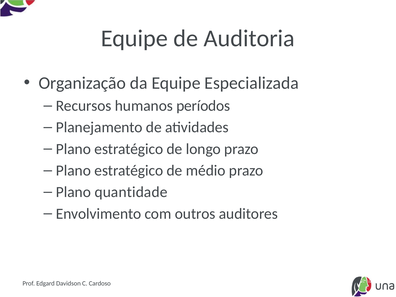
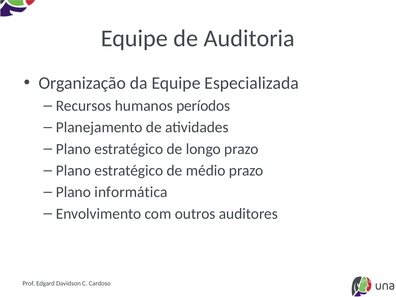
quantidade: quantidade -> informática
